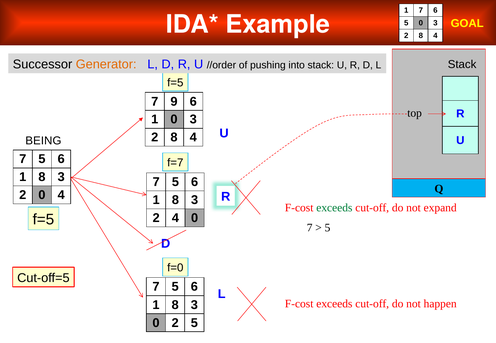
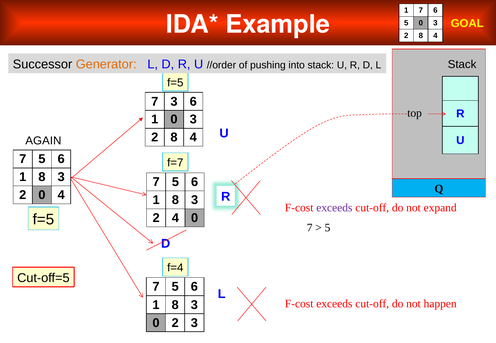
7 9: 9 -> 3
BEING: BEING -> AGAIN
exceeds at (334, 208) colour: green -> purple
f=0: f=0 -> f=4
2 5: 5 -> 3
